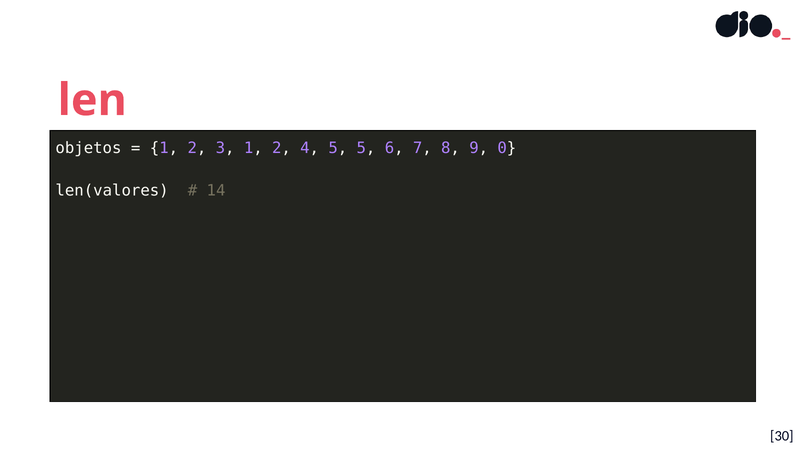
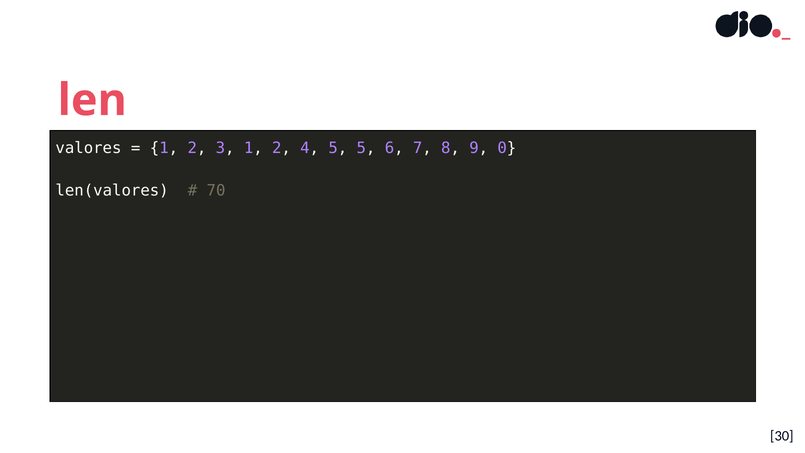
objetos: objetos -> valores
14: 14 -> 70
